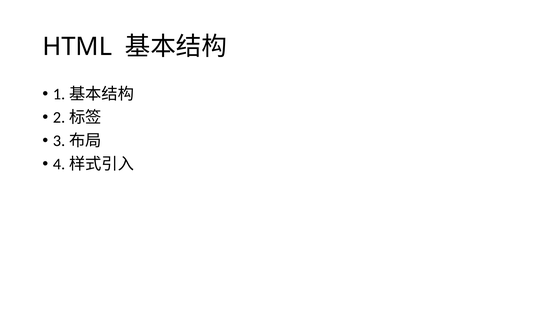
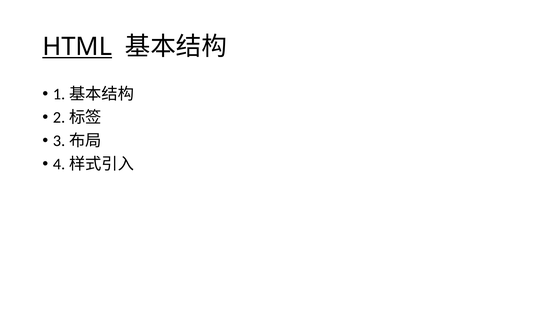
HTML underline: none -> present
